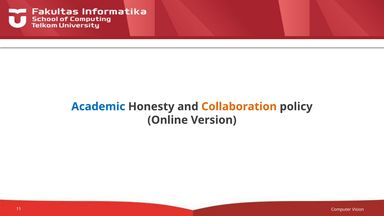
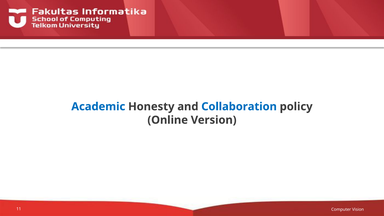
Collaboration colour: orange -> blue
